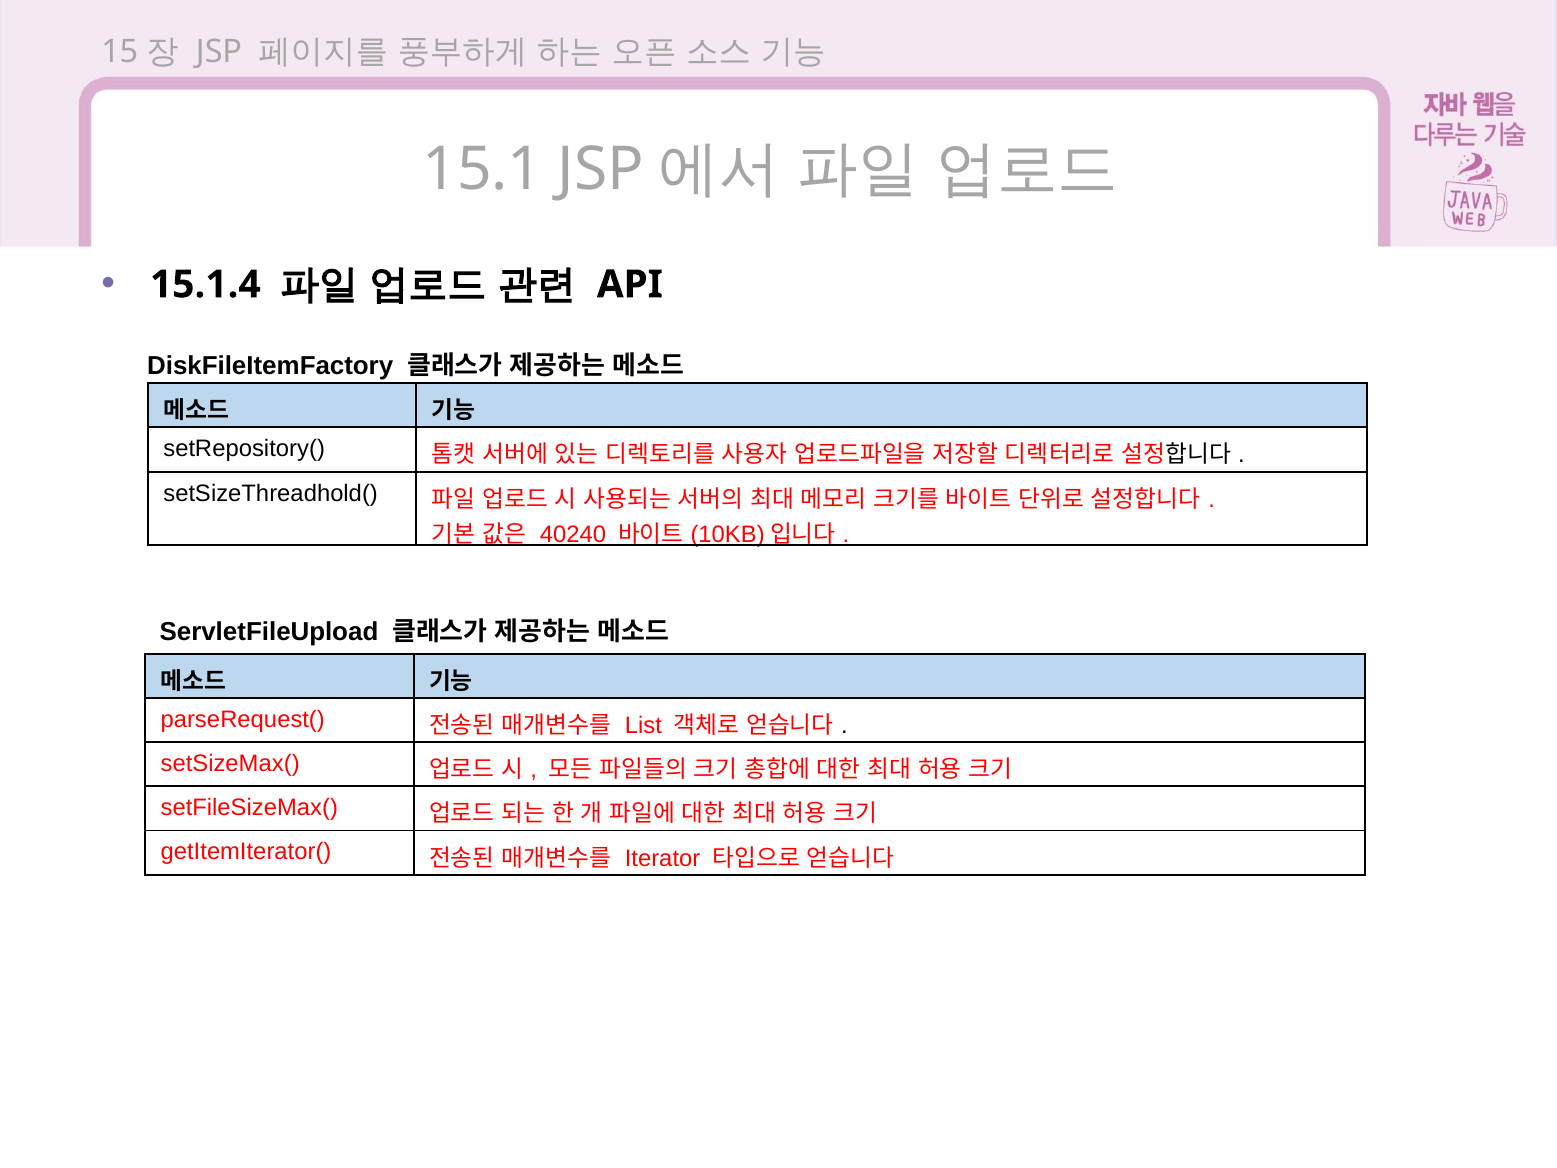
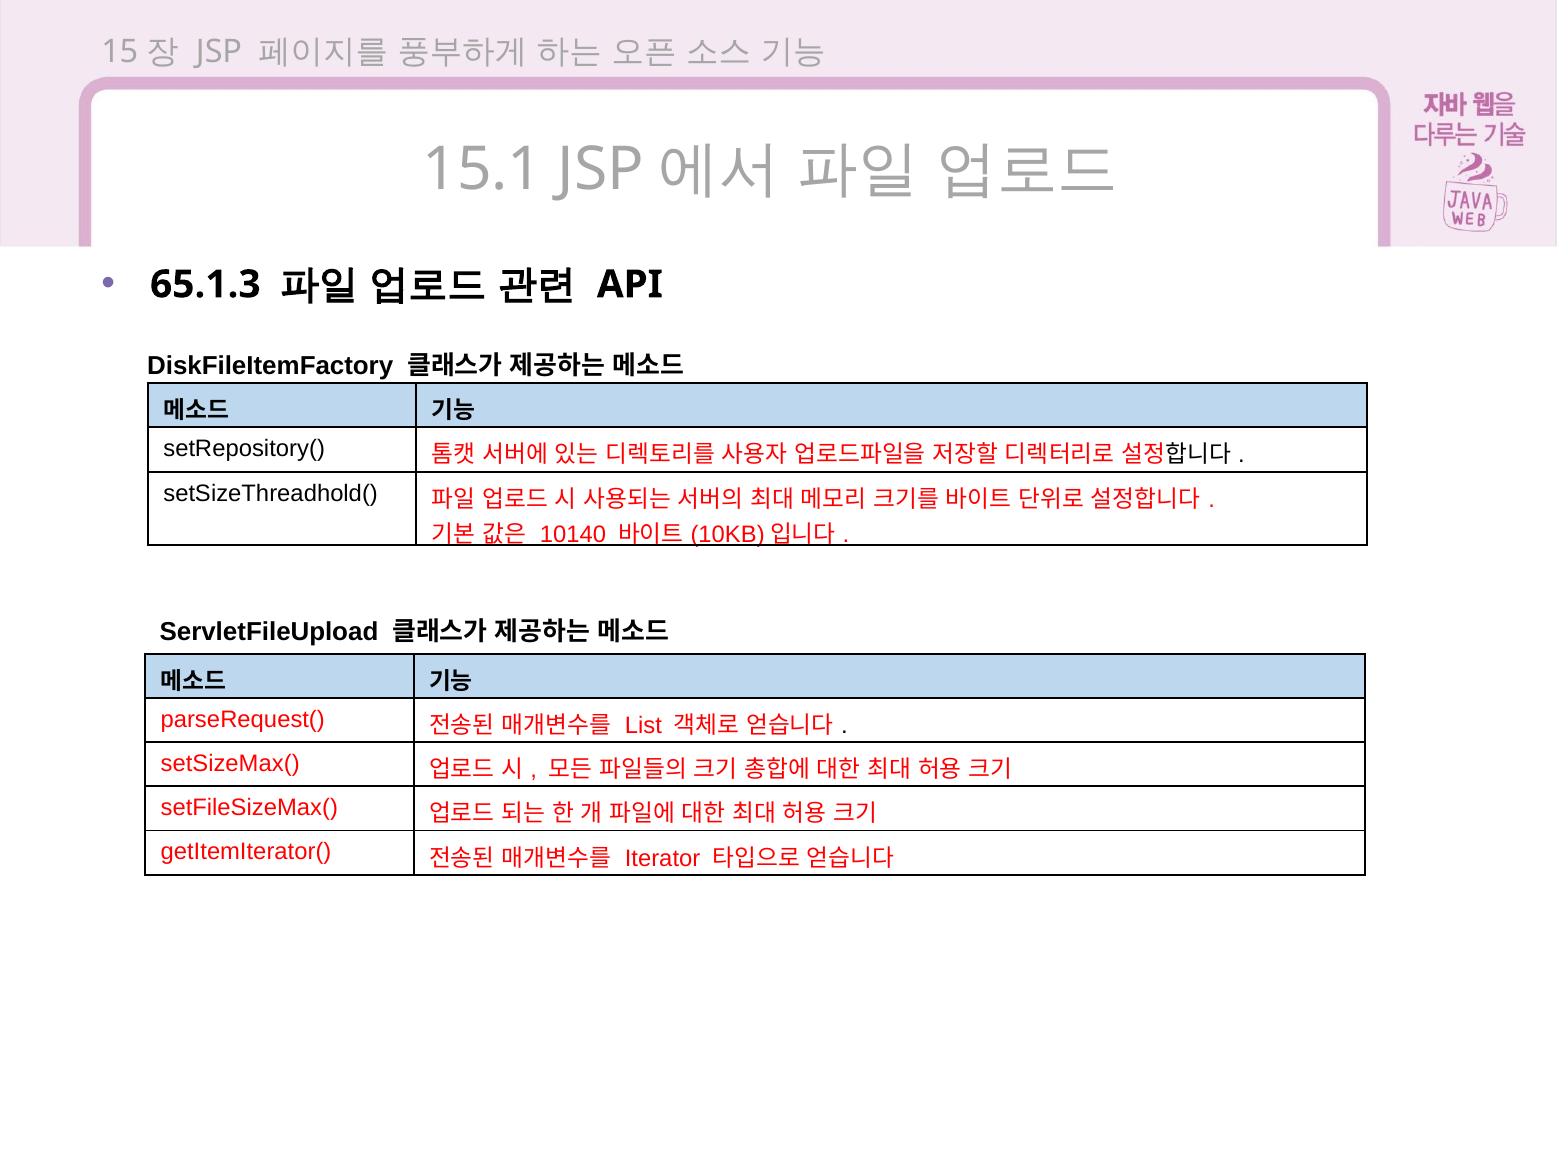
15.1.4: 15.1.4 -> 65.1.3
40240: 40240 -> 10140
